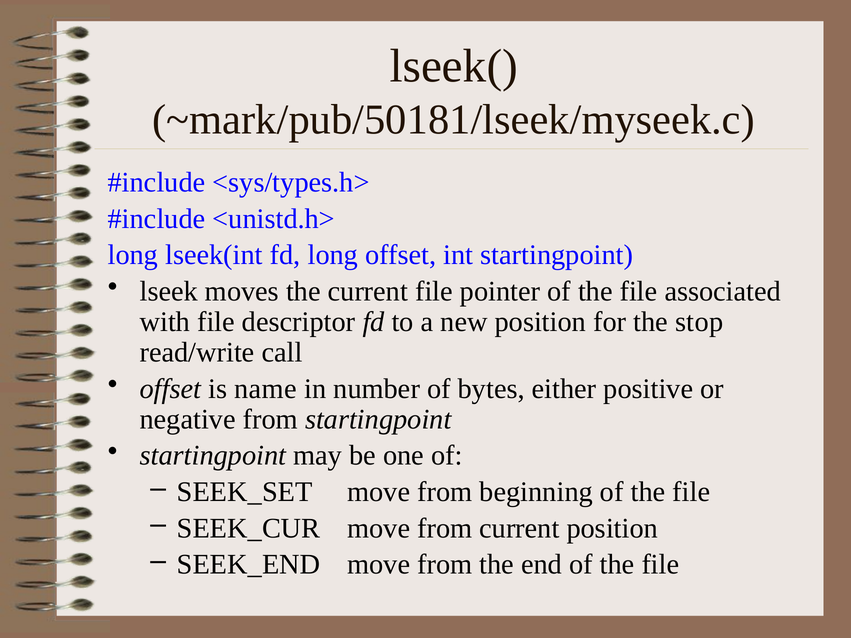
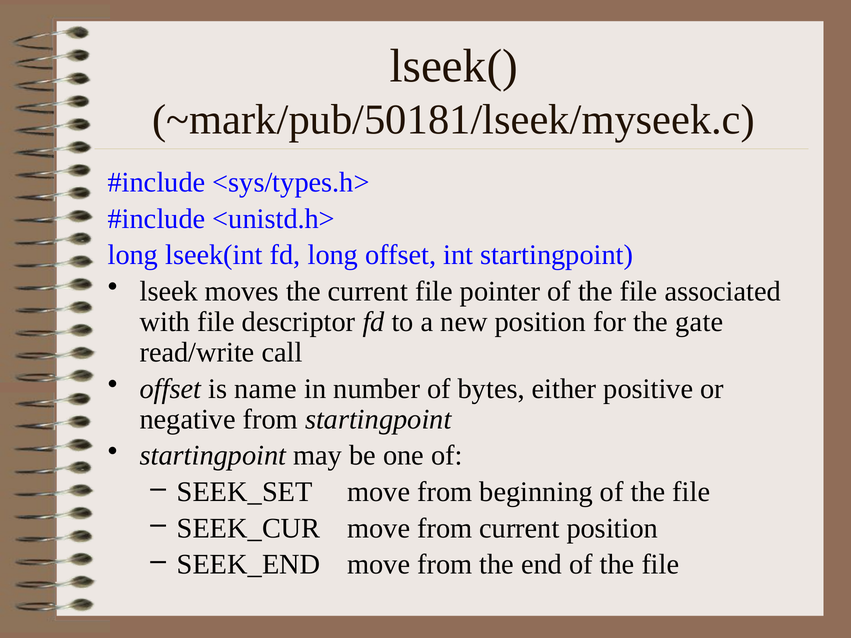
stop: stop -> gate
